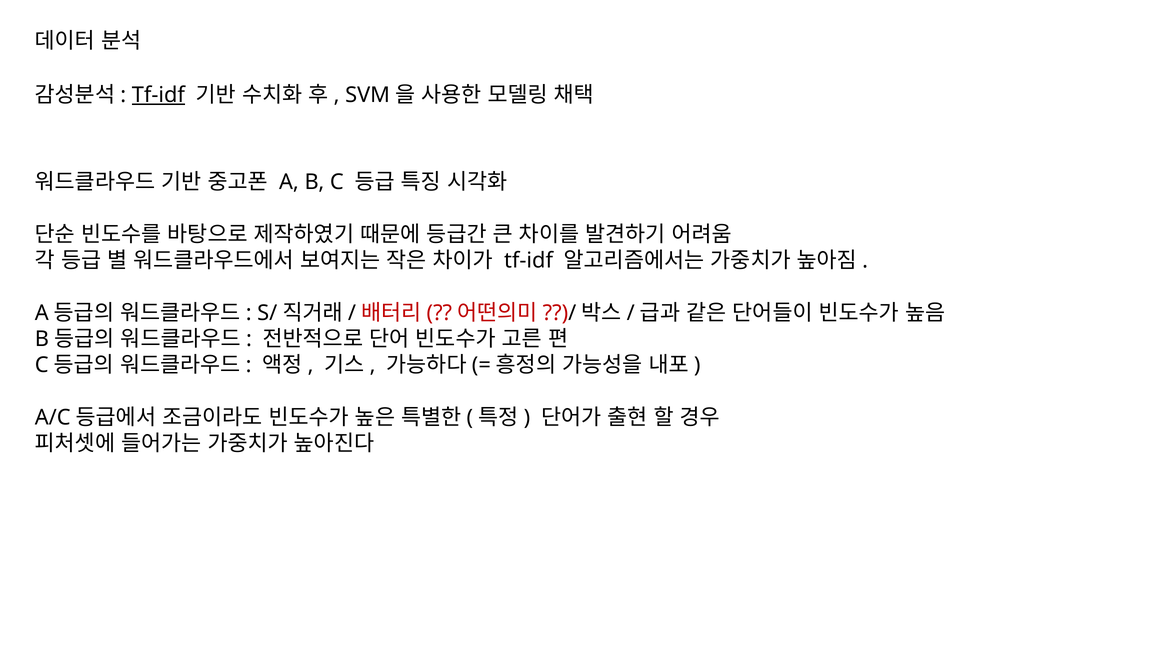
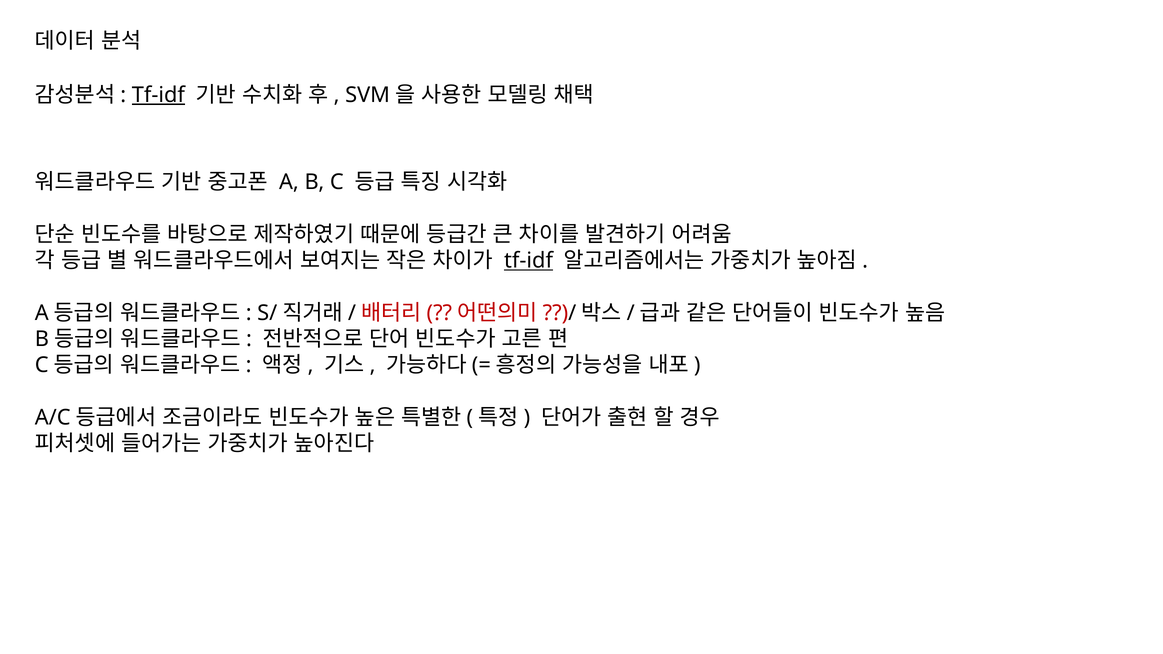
tf-idf at (529, 261) underline: none -> present
